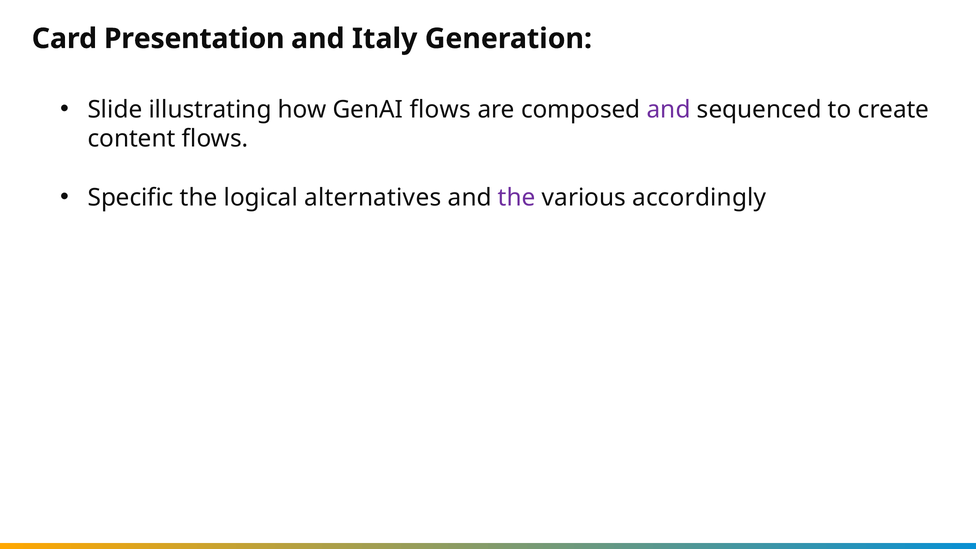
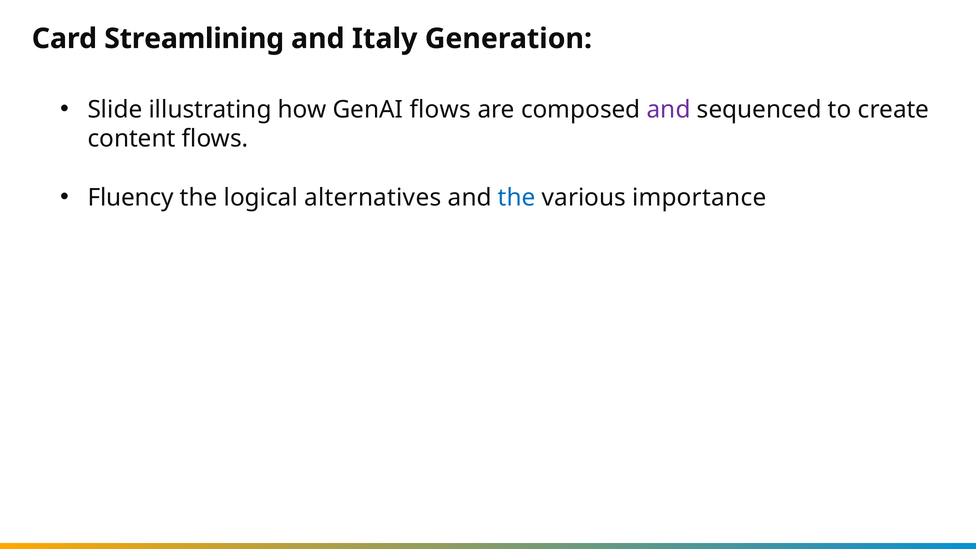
Presentation: Presentation -> Streamlining
Specific: Specific -> Fluency
the at (517, 197) colour: purple -> blue
accordingly: accordingly -> importance
